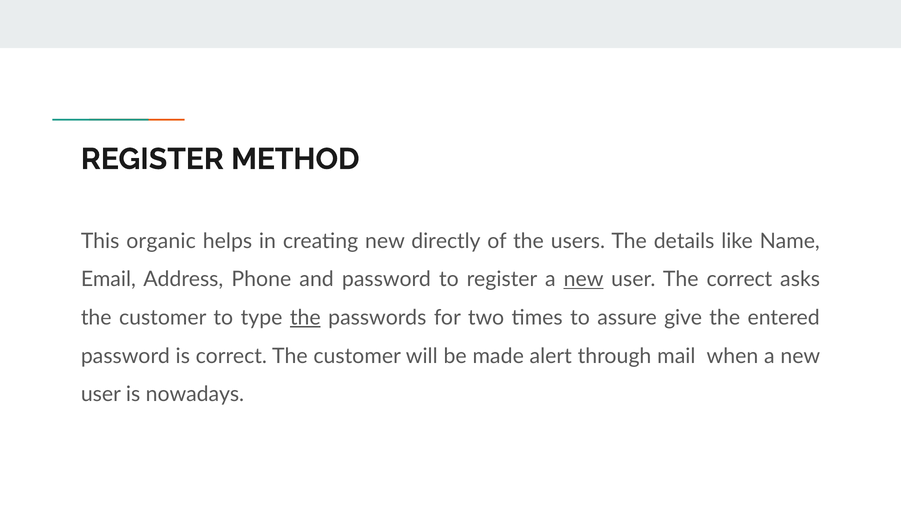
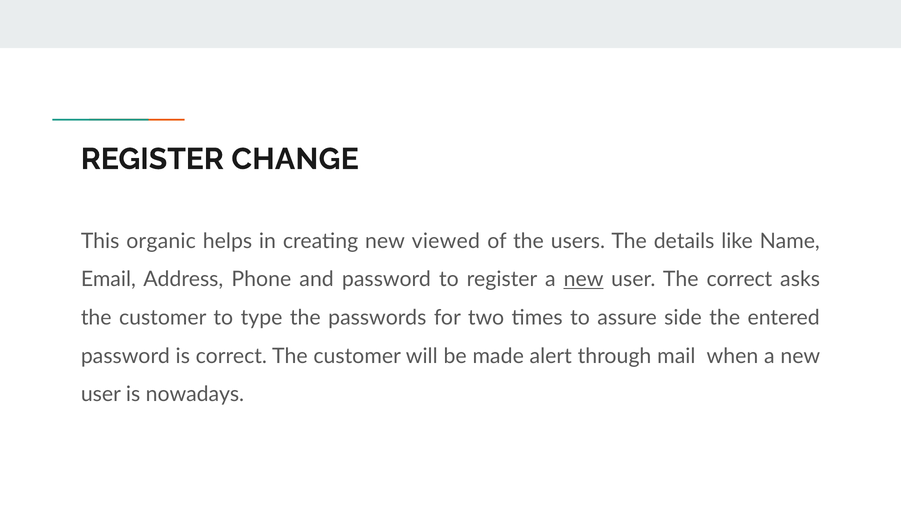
METHOD: METHOD -> CHANGE
directly: directly -> viewed
the at (305, 318) underline: present -> none
give: give -> side
